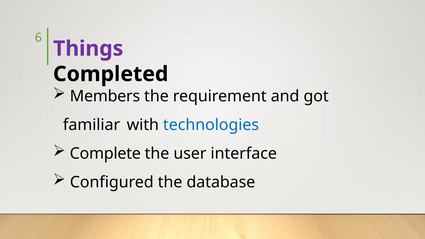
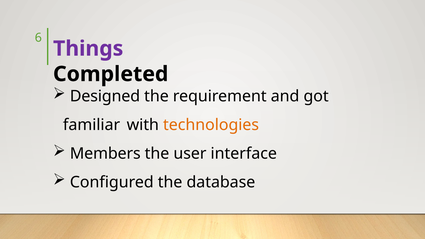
Members: Members -> Designed
technologies colour: blue -> orange
Complete: Complete -> Members
